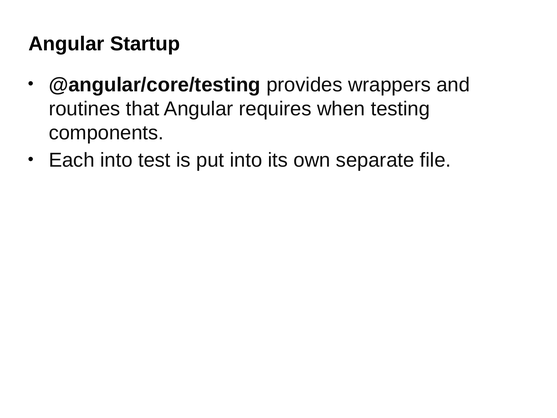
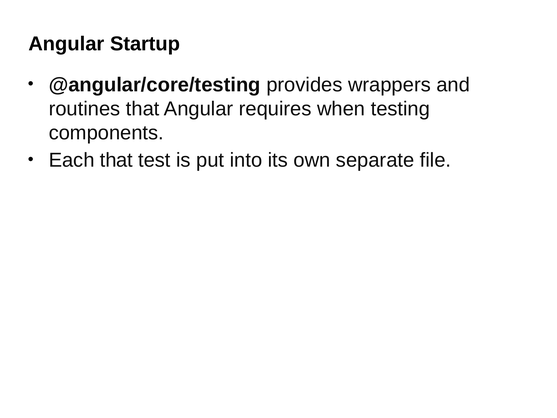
Each into: into -> that
